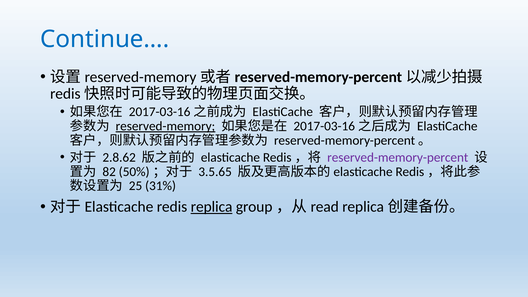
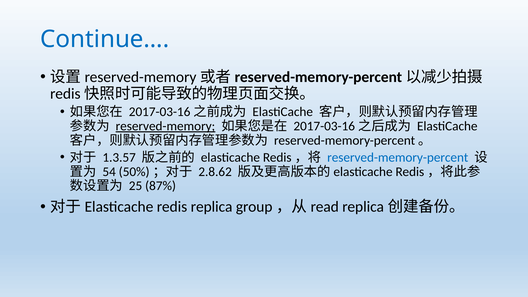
2.8.62: 2.8.62 -> 1.3.57
reserved-memory-percent colour: purple -> blue
82: 82 -> 54
3.5.65: 3.5.65 -> 2.8.62
31%: 31% -> 87%
replica underline: present -> none
